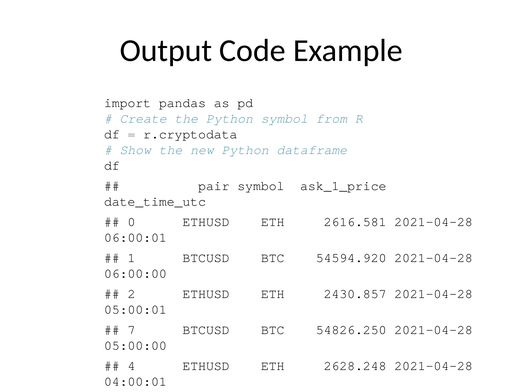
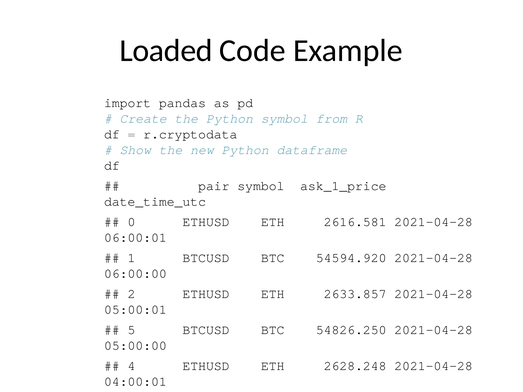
Output: Output -> Loaded
2430.857: 2430.857 -> 2633.857
7: 7 -> 5
